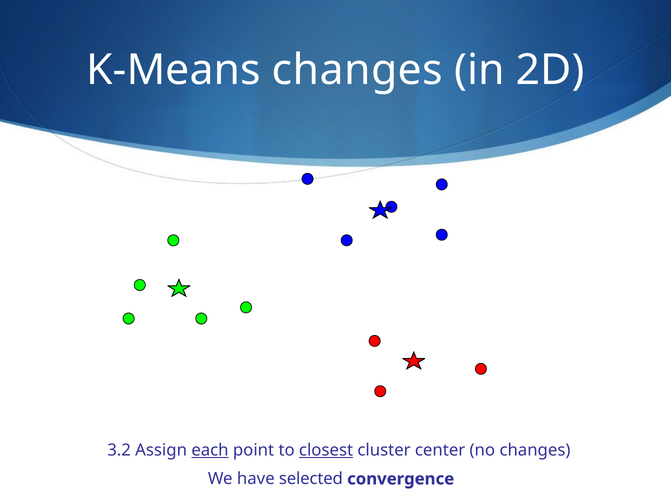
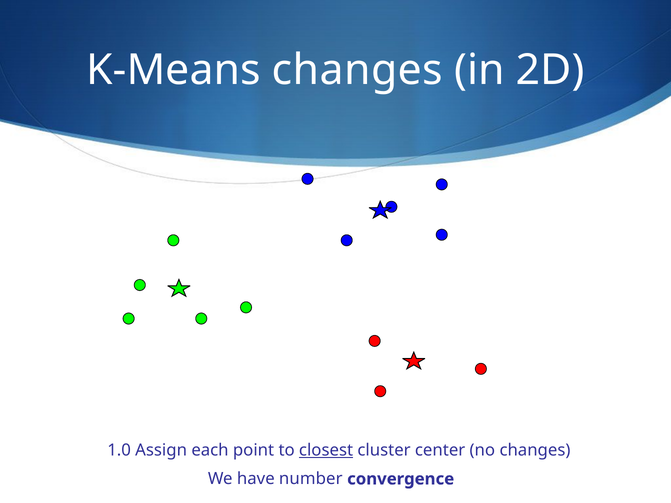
3.2: 3.2 -> 1.0
each underline: present -> none
selected: selected -> number
